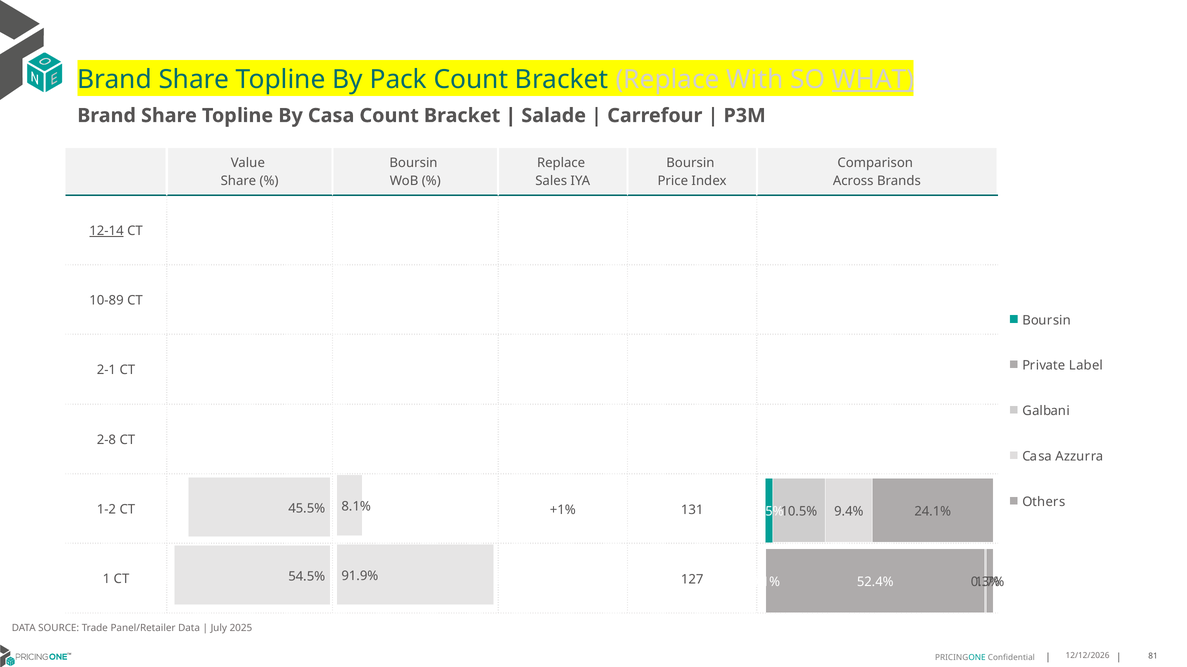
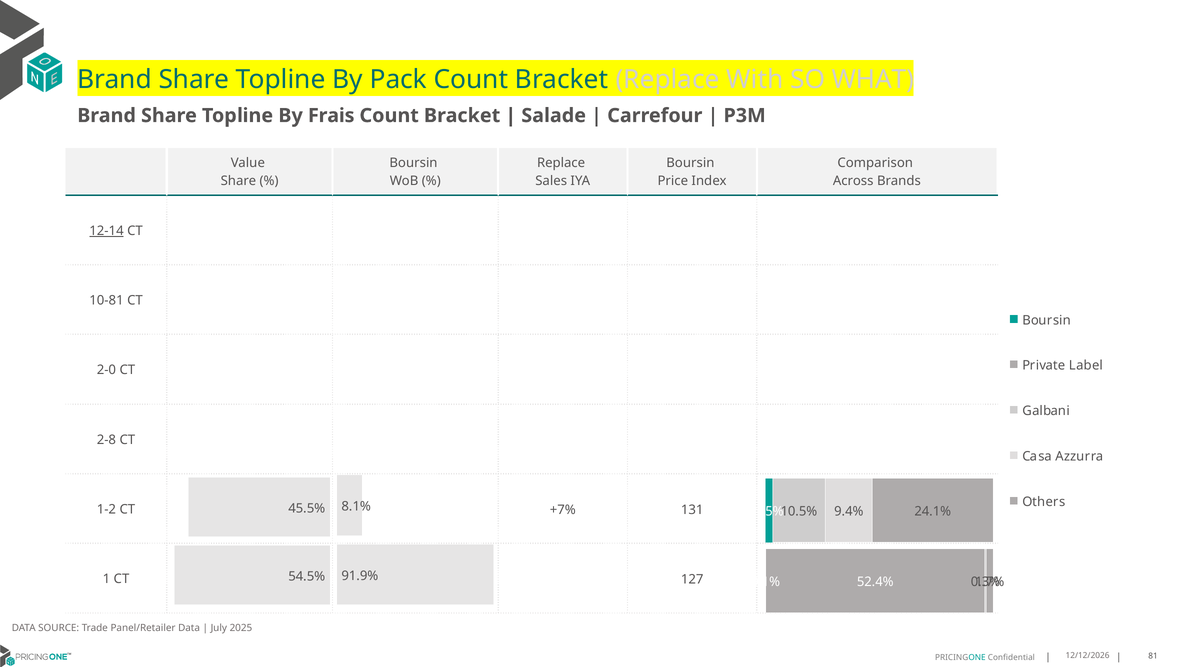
WHAT underline: present -> none
By Casa: Casa -> Frais
10-89: 10-89 -> 10-81
2-1: 2-1 -> 2-0
+1%: +1% -> +7%
